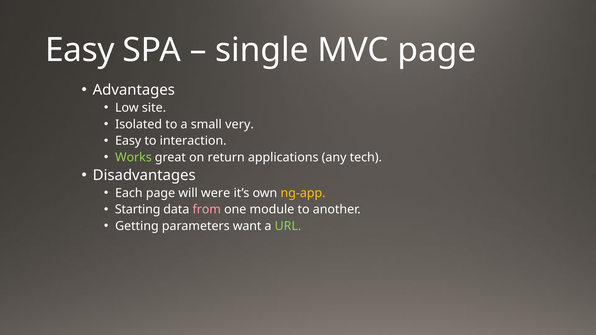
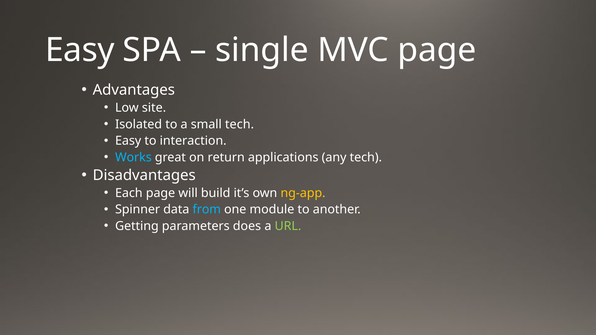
small very: very -> tech
Works colour: light green -> light blue
were: were -> build
Starting: Starting -> Spinner
from colour: pink -> light blue
want: want -> does
